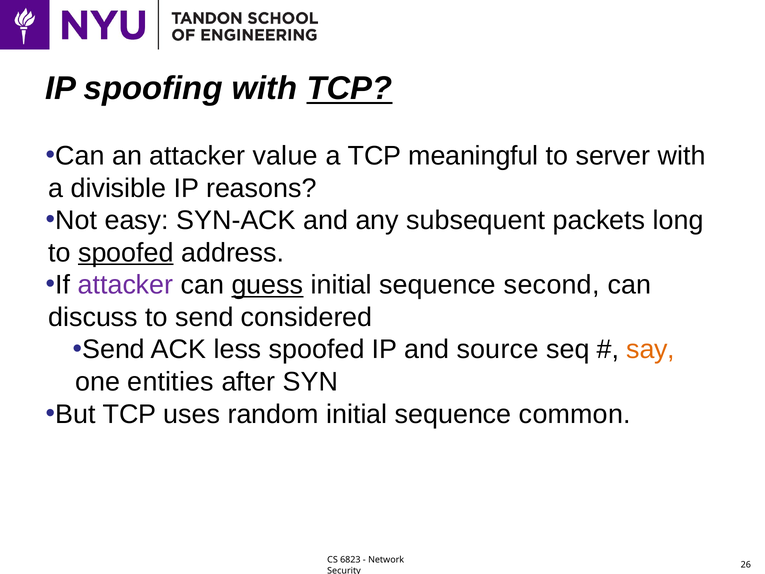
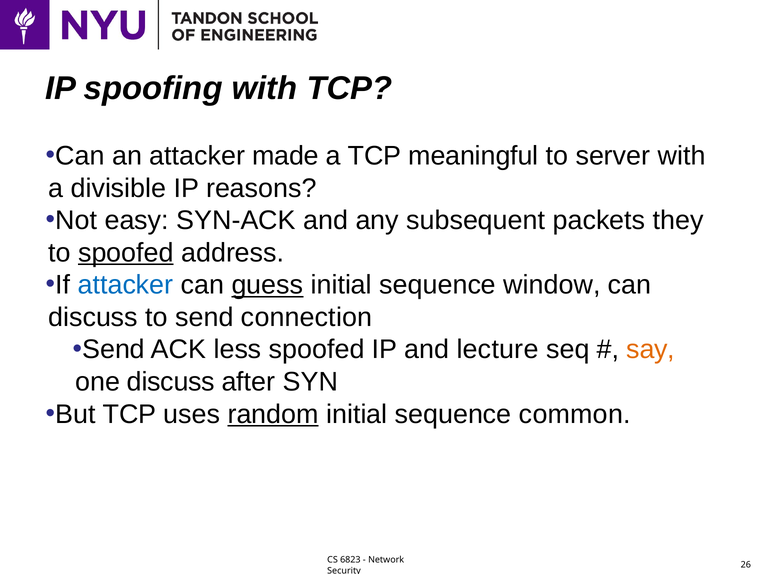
TCP at (349, 89) underline: present -> none
value: value -> made
long: long -> they
attacker at (126, 285) colour: purple -> blue
second: second -> window
considered: considered -> connection
source: source -> lecture
one entities: entities -> discuss
random underline: none -> present
